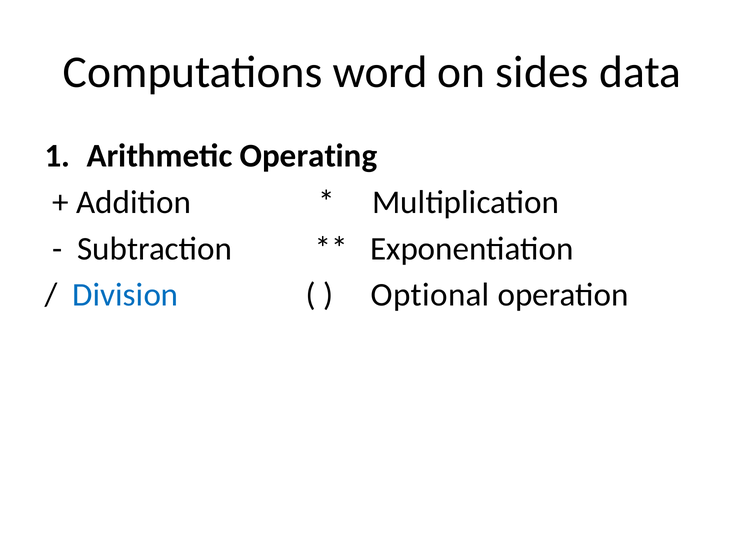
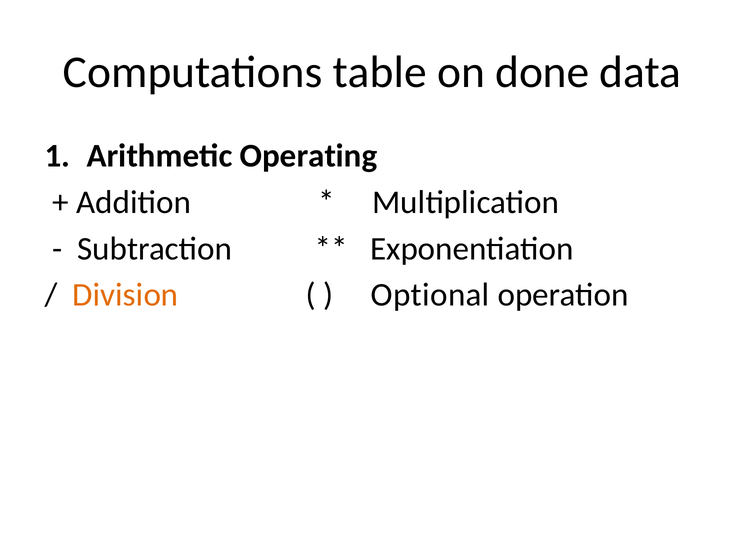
word: word -> table
sides: sides -> done
Division colour: blue -> orange
